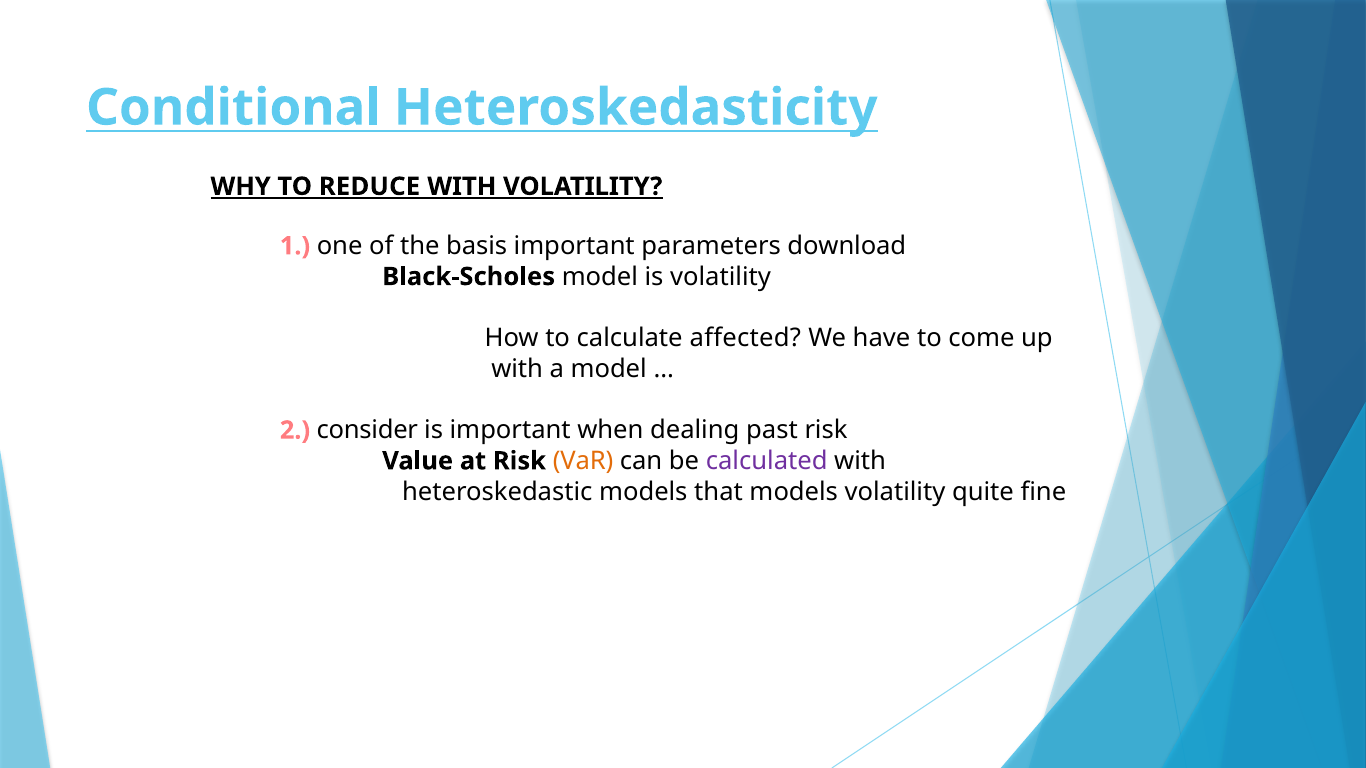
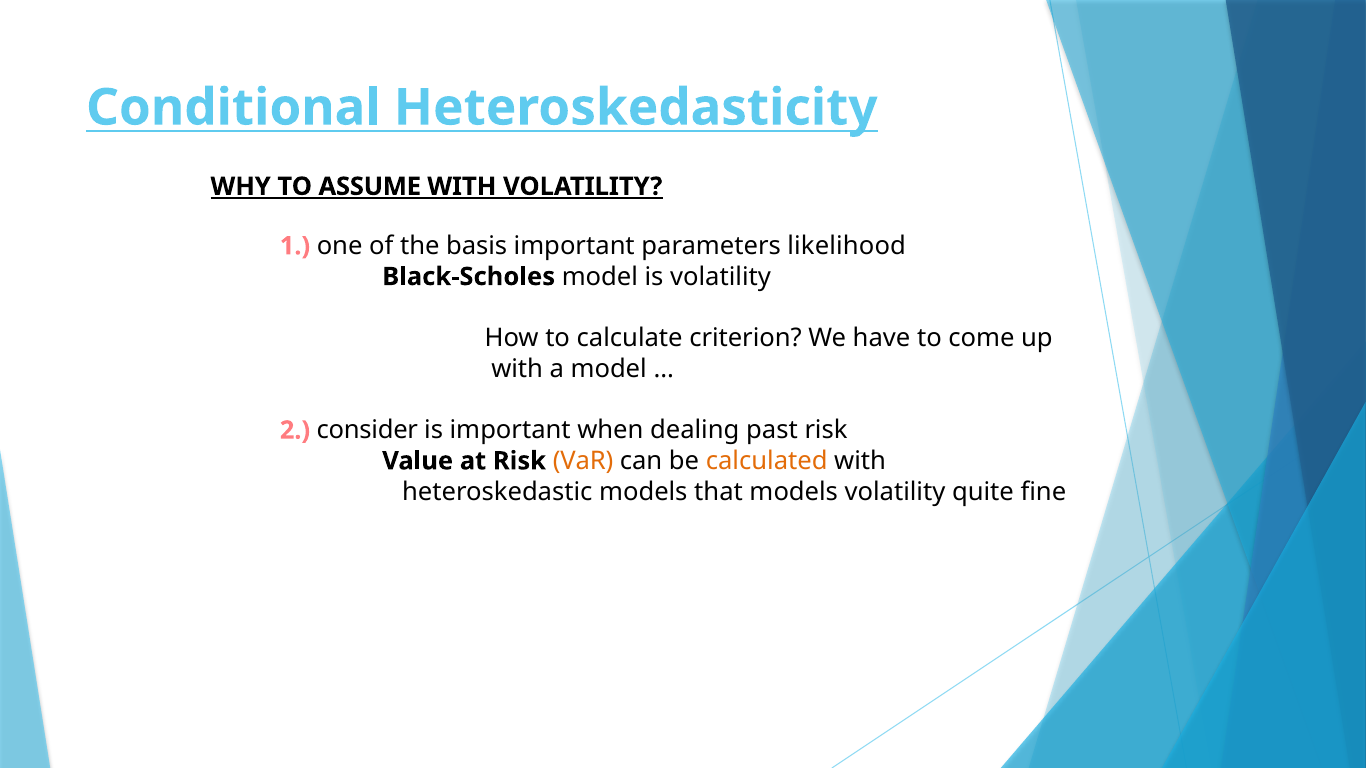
REDUCE: REDUCE -> ASSUME
download: download -> likelihood
affected: affected -> criterion
calculated colour: purple -> orange
